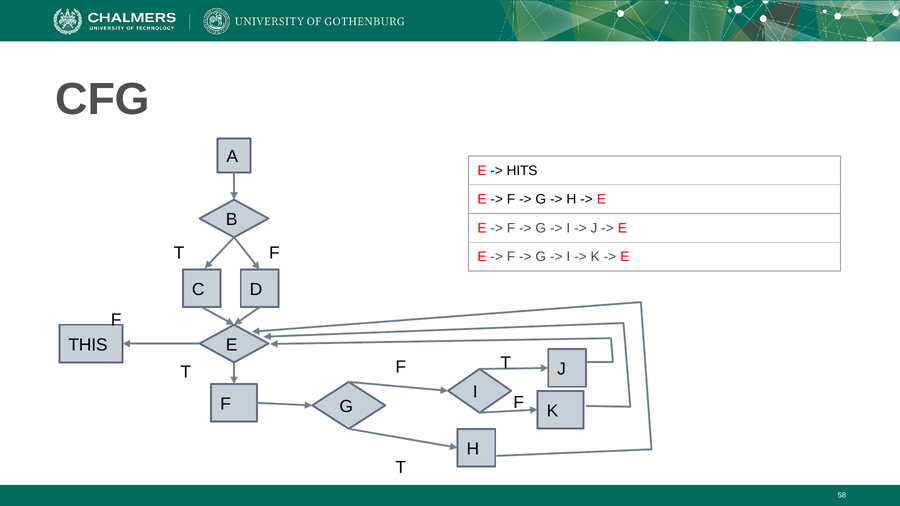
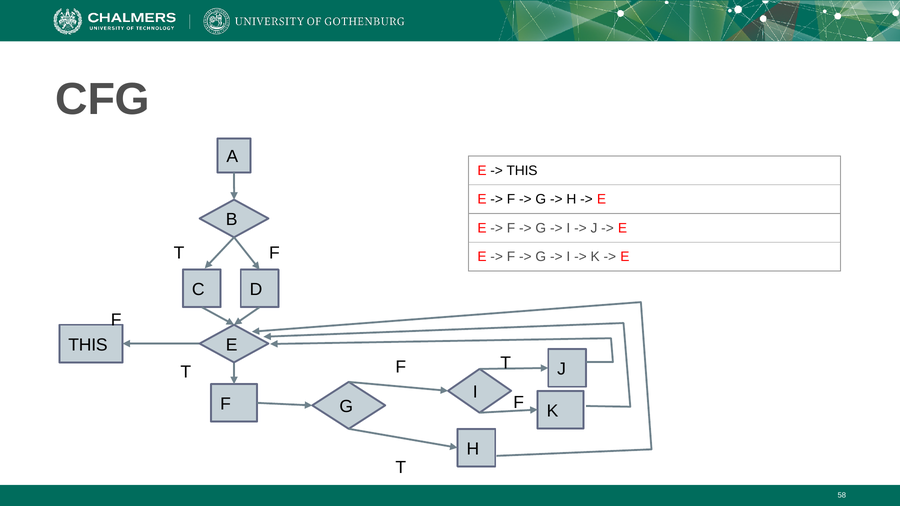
HITS at (522, 171): HITS -> THIS
